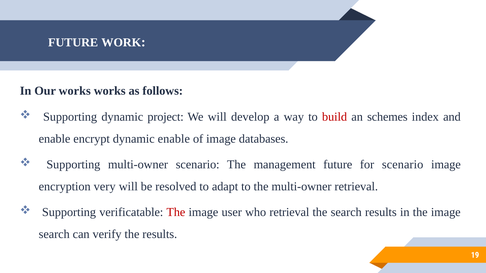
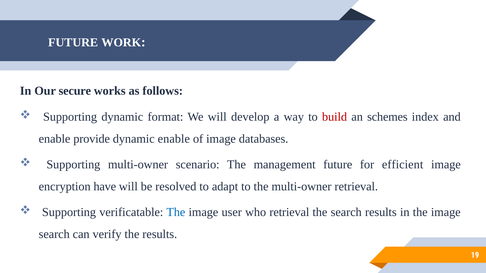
Our works: works -> secure
project: project -> format
encrypt: encrypt -> provide
for scenario: scenario -> efficient
very: very -> have
The at (176, 213) colour: red -> blue
